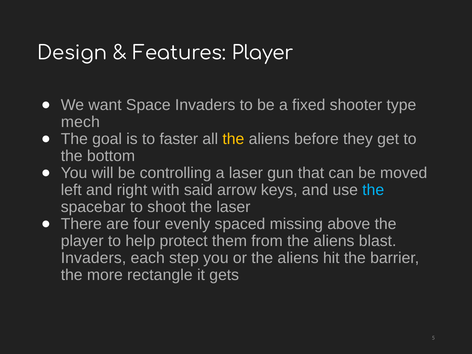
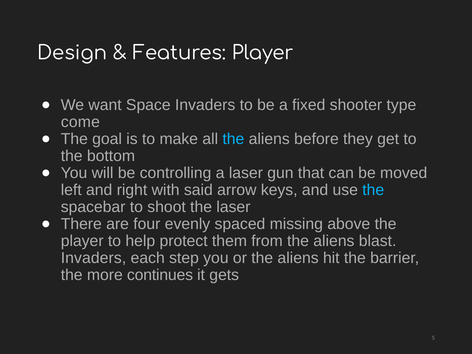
mech: mech -> come
faster: faster -> make
the at (233, 139) colour: yellow -> light blue
rectangle: rectangle -> continues
